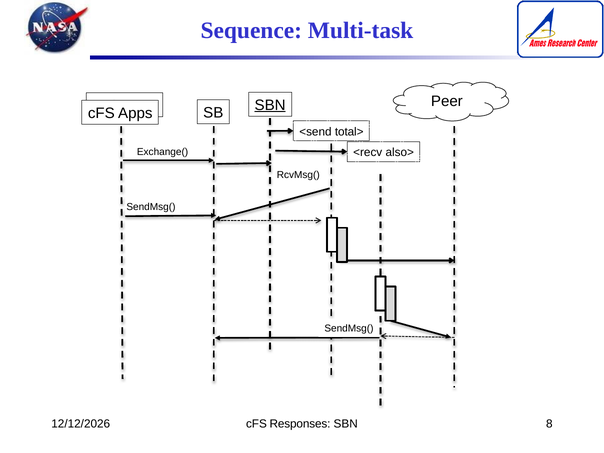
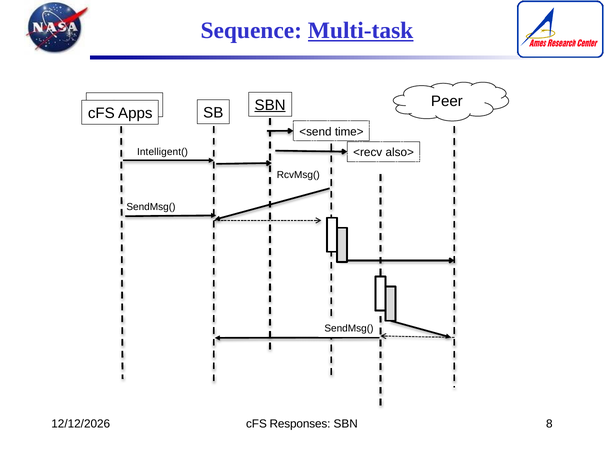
Multi-task underline: none -> present
total>: total> -> time>
Exchange(: Exchange( -> Intelligent(
